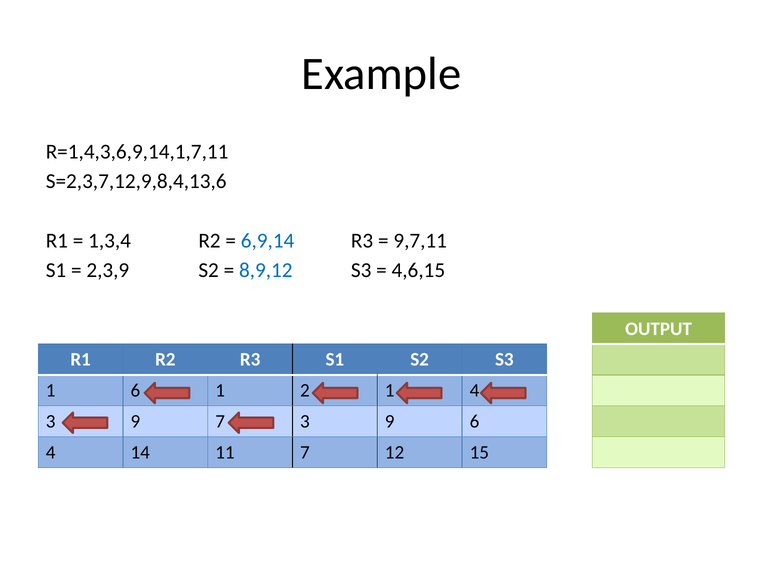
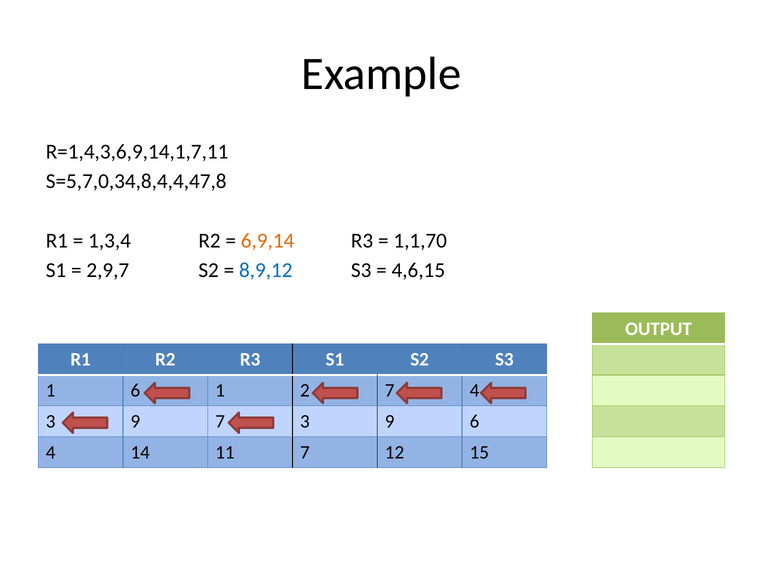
S=2,3,7,12,9,8,4,13,6: S=2,3,7,12,9,8,4,13,6 -> S=5,7,0,34,8,4,4,47,8
6,9,14 colour: blue -> orange
9,7,11: 9,7,11 -> 1,1,70
2,3,9: 2,3,9 -> 2,9,7
2 1: 1 -> 7
